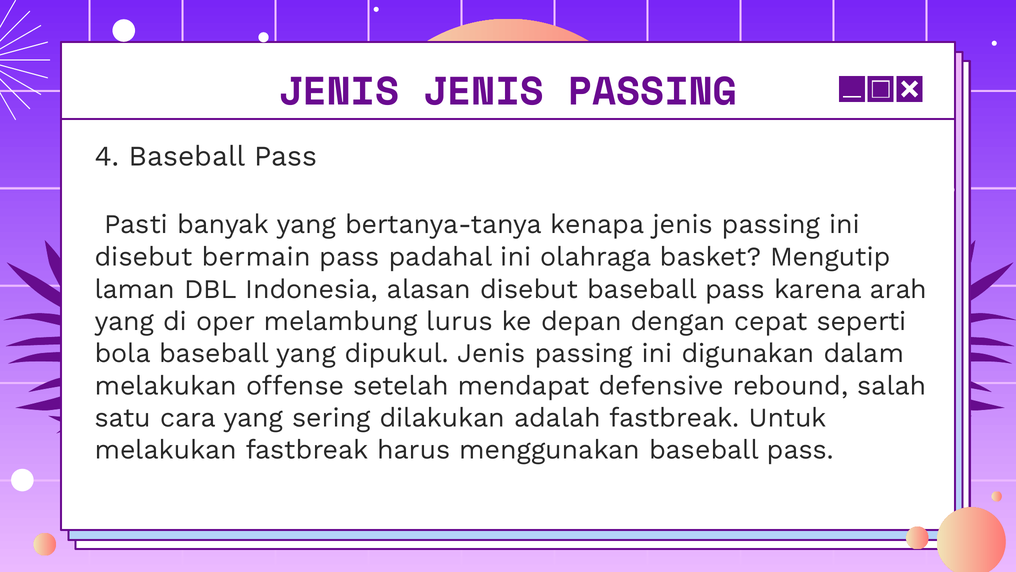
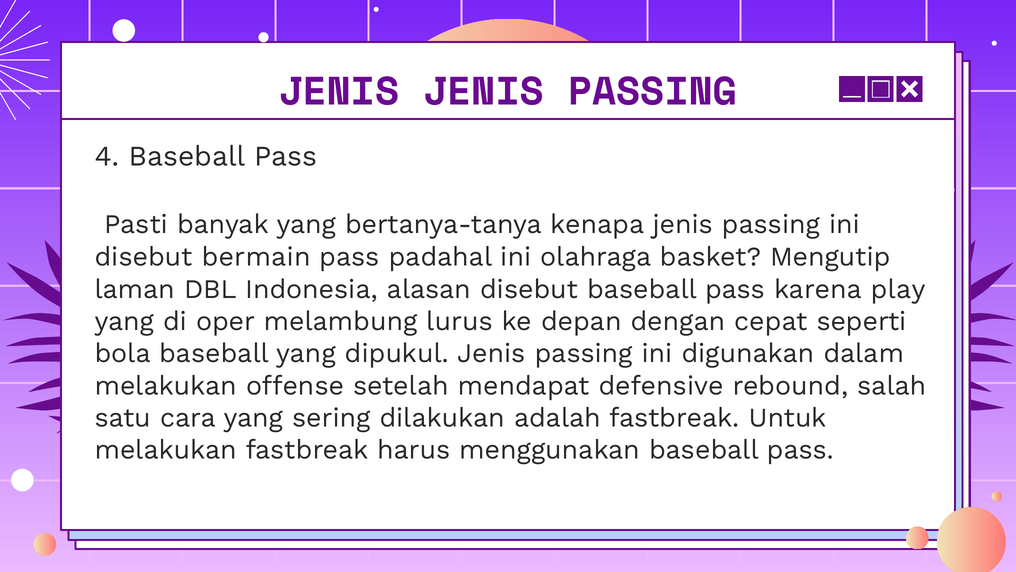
arah: arah -> play
